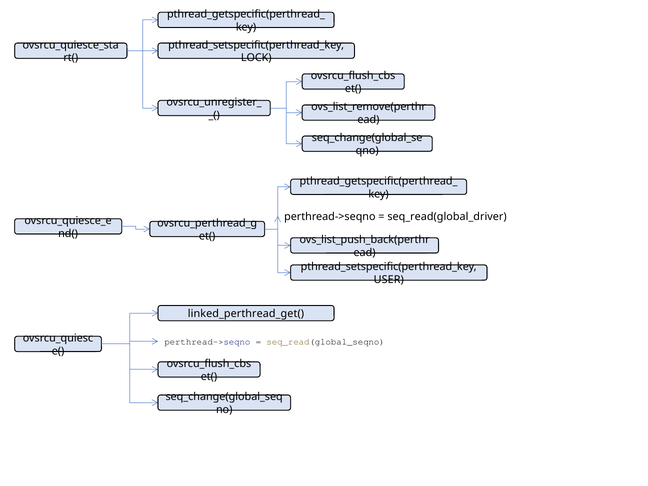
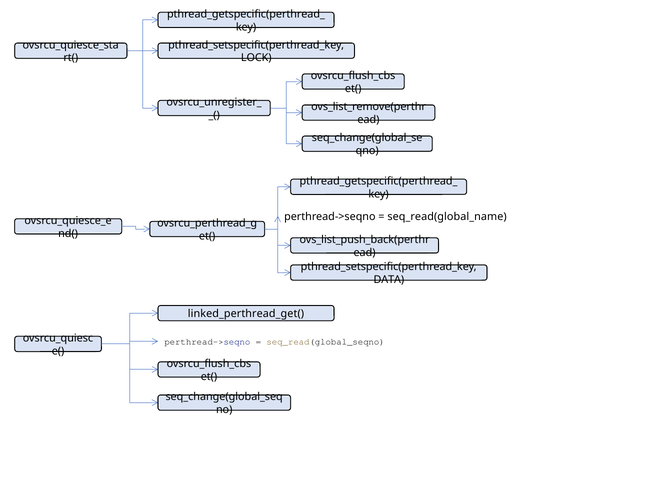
seq_read(global_driver: seq_read(global_driver -> seq_read(global_name
USER: USER -> DATA
